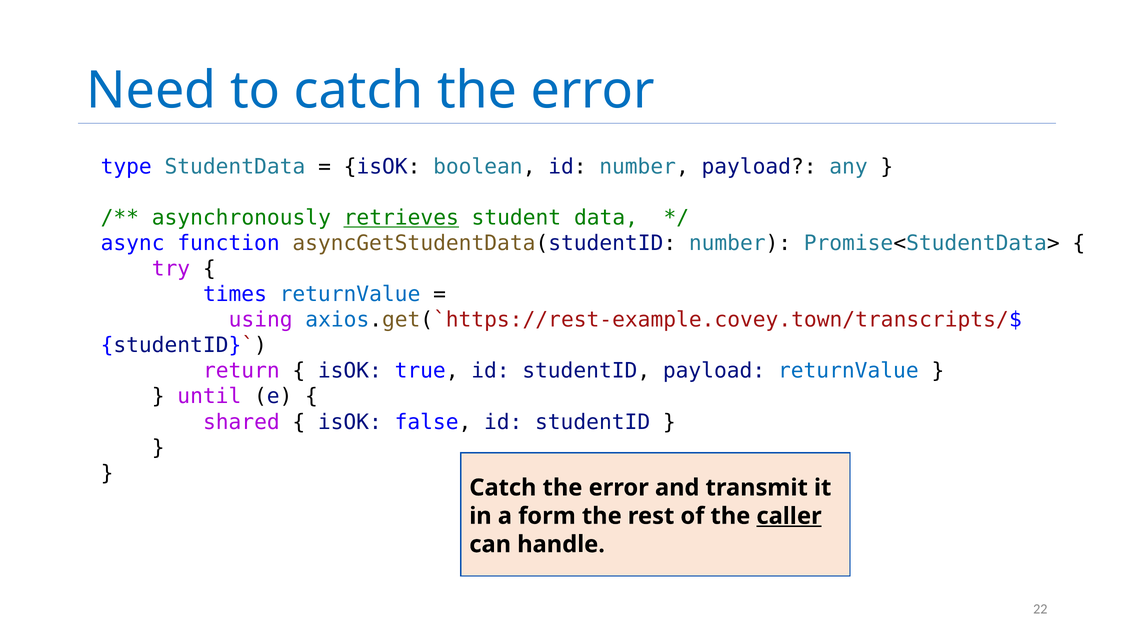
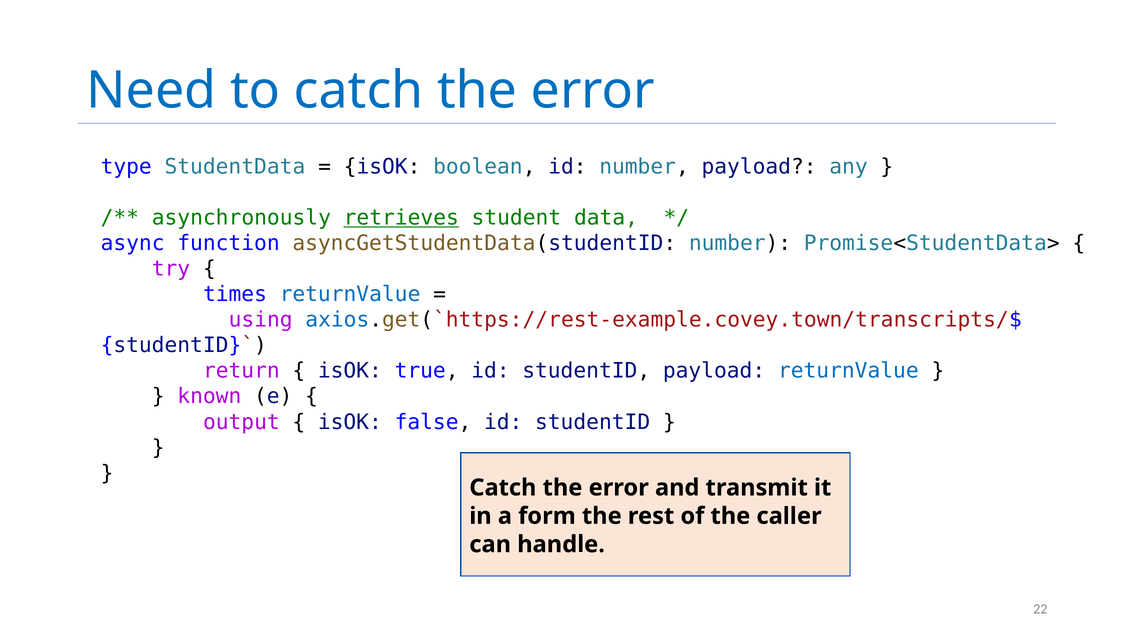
until: until -> known
shared: shared -> output
caller underline: present -> none
